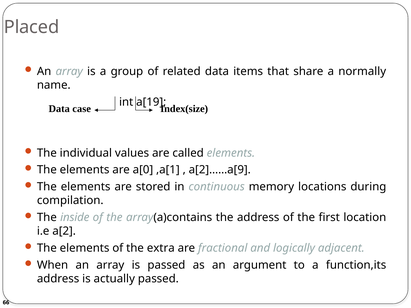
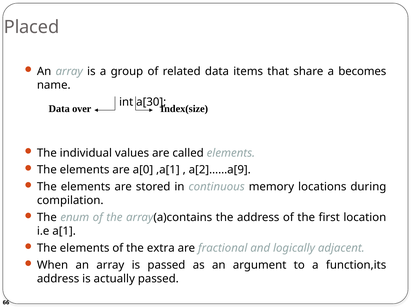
normally: normally -> becomes
a[19: a[19 -> a[30
case: case -> over
inside: inside -> enum
a[2: a[2 -> a[1
